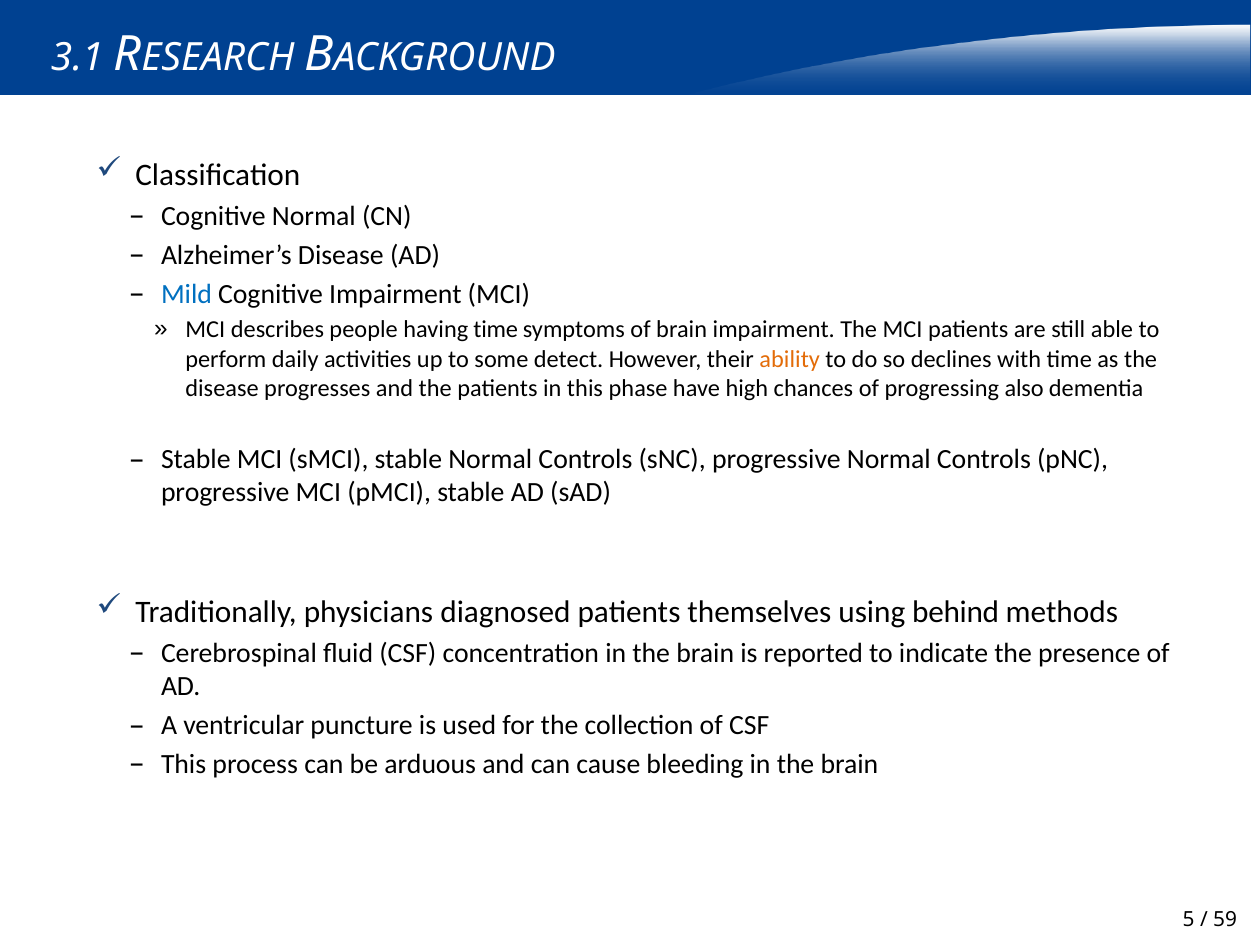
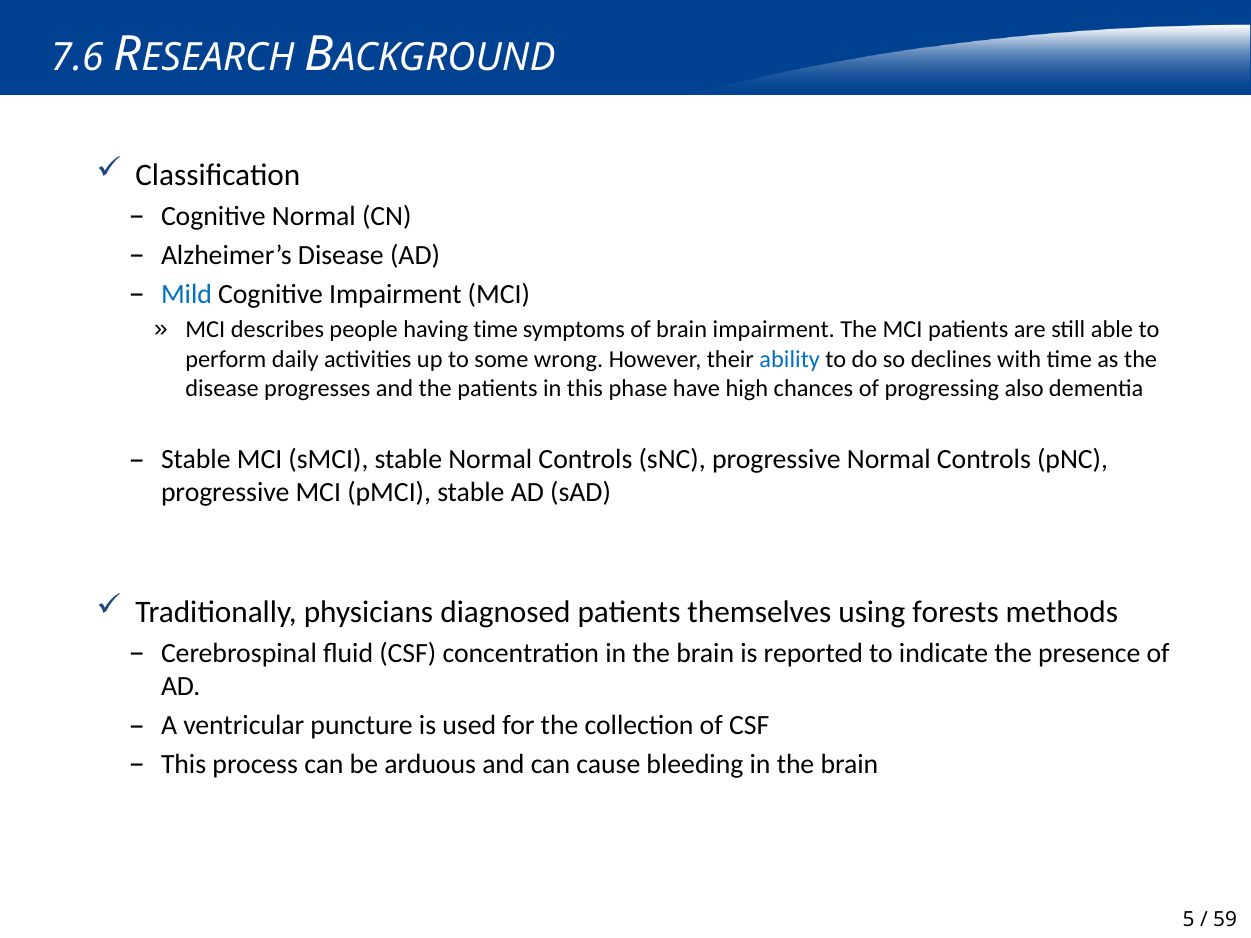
3.1: 3.1 -> 7.6
detect: detect -> wrong
ability colour: orange -> blue
behind: behind -> forests
